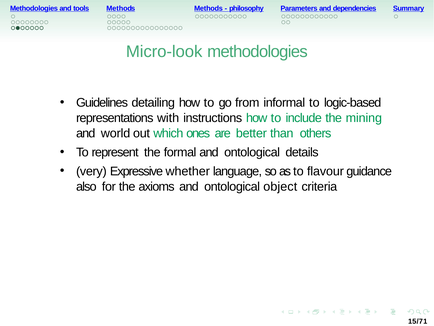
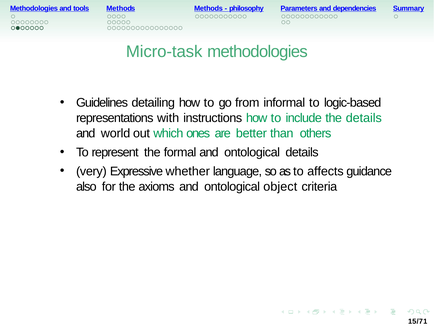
Micro-look: Micro-look -> Micro-task
the mining: mining -> details
flavour: flavour -> affects
